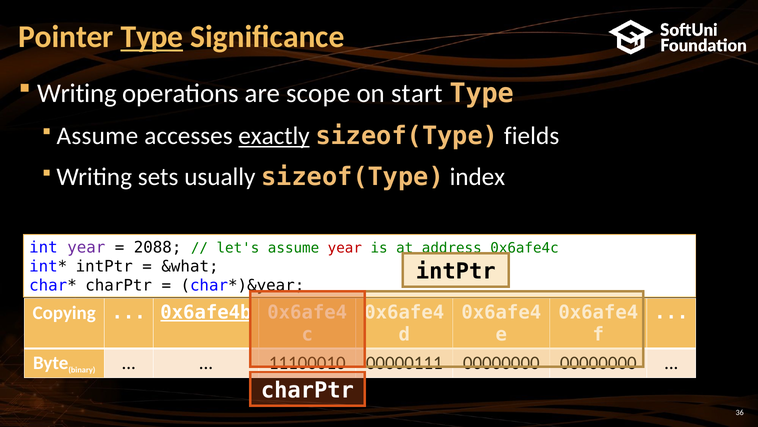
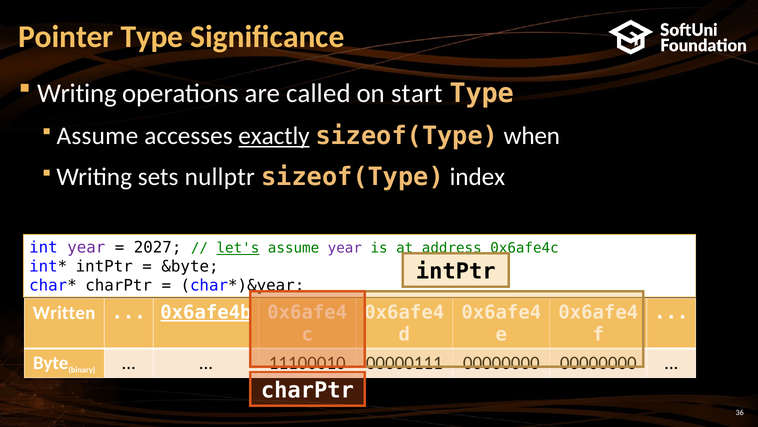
Type at (152, 37) underline: present -> none
scope: scope -> called
fields: fields -> when
usually: usually -> nullptr
2088: 2088 -> 2027
let's underline: none -> present
year at (345, 248) colour: red -> purple
&what: &what -> &byte
Copying: Copying -> Written
